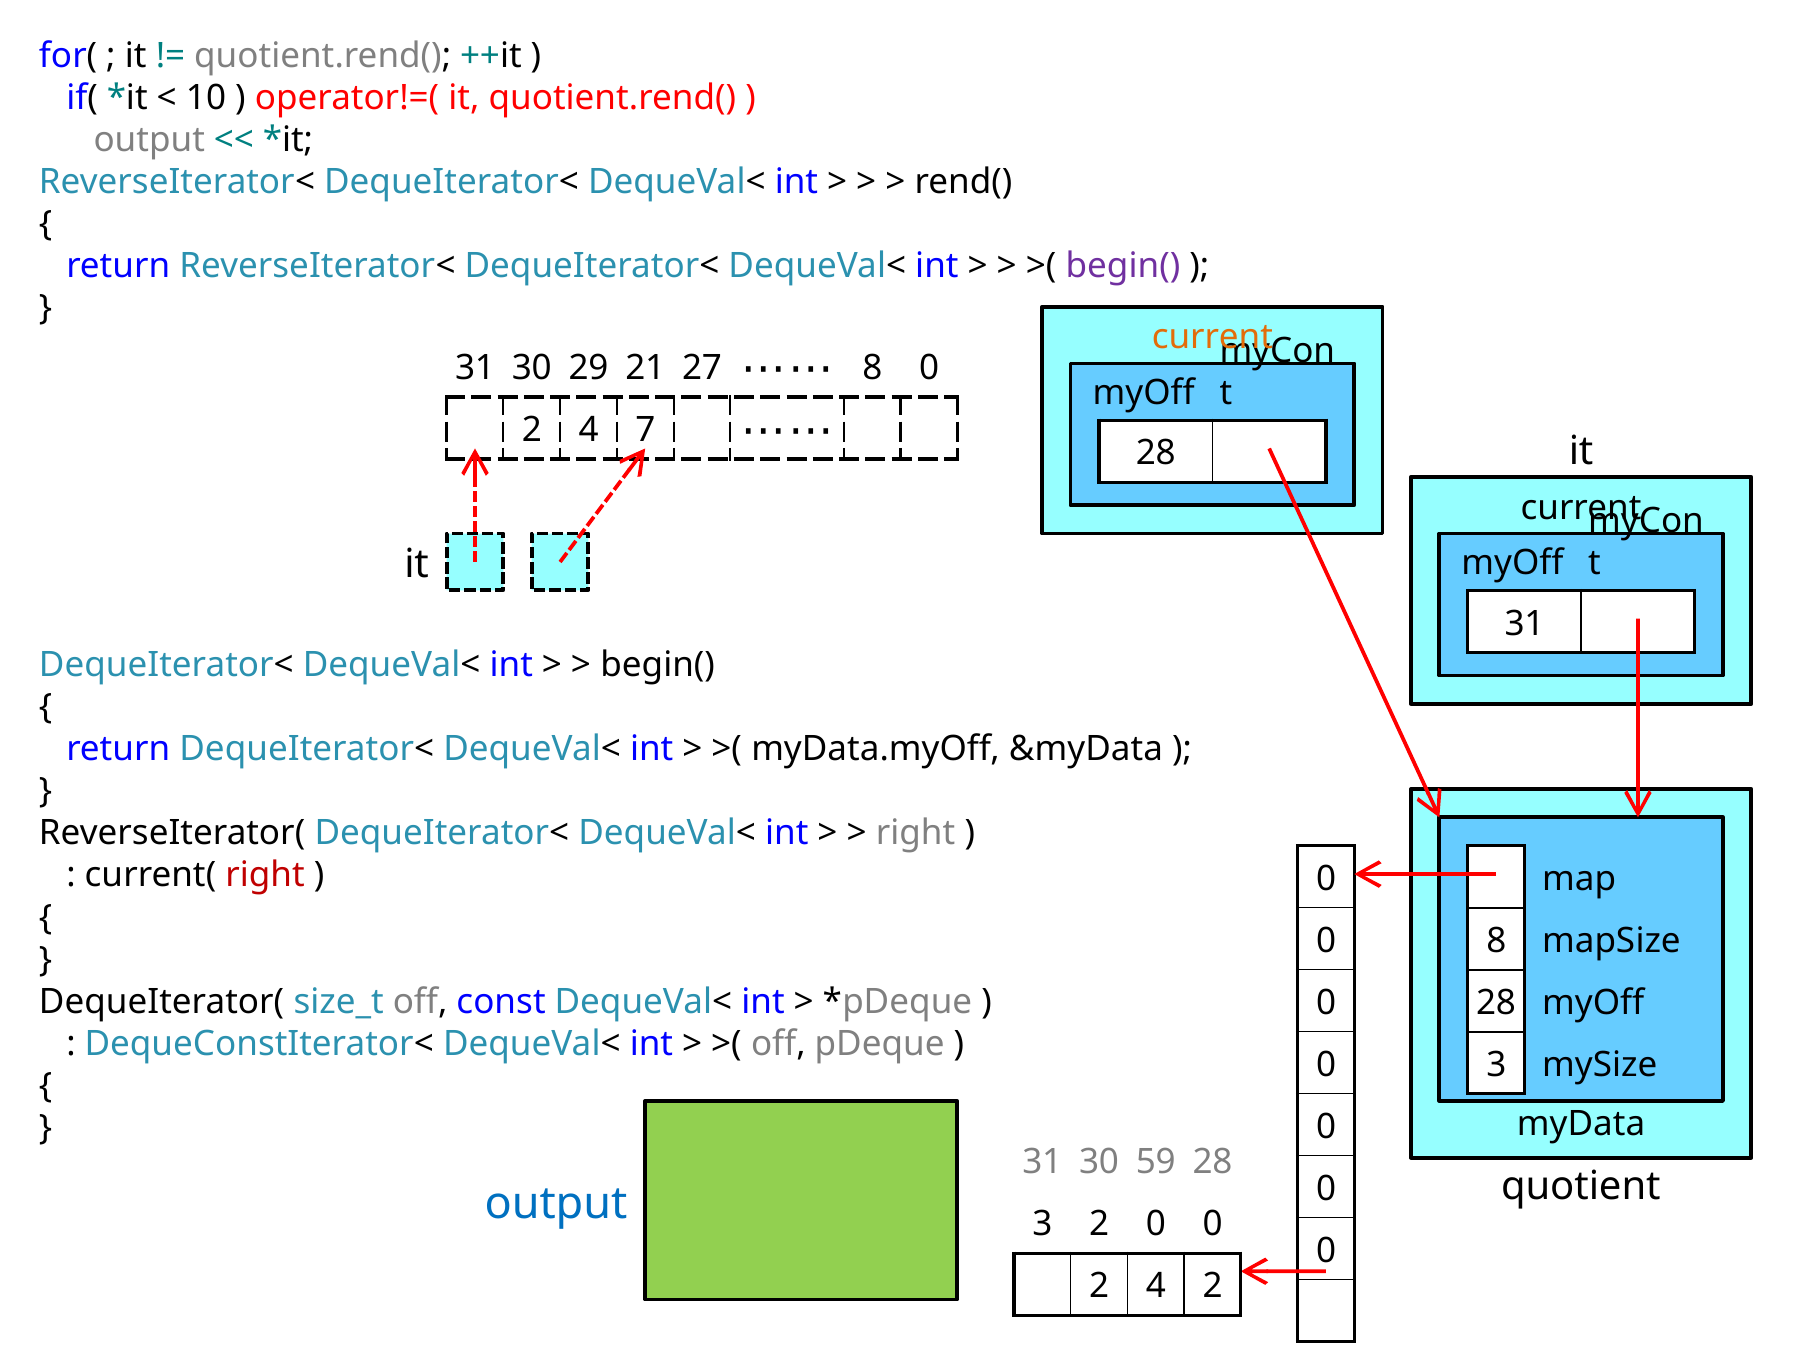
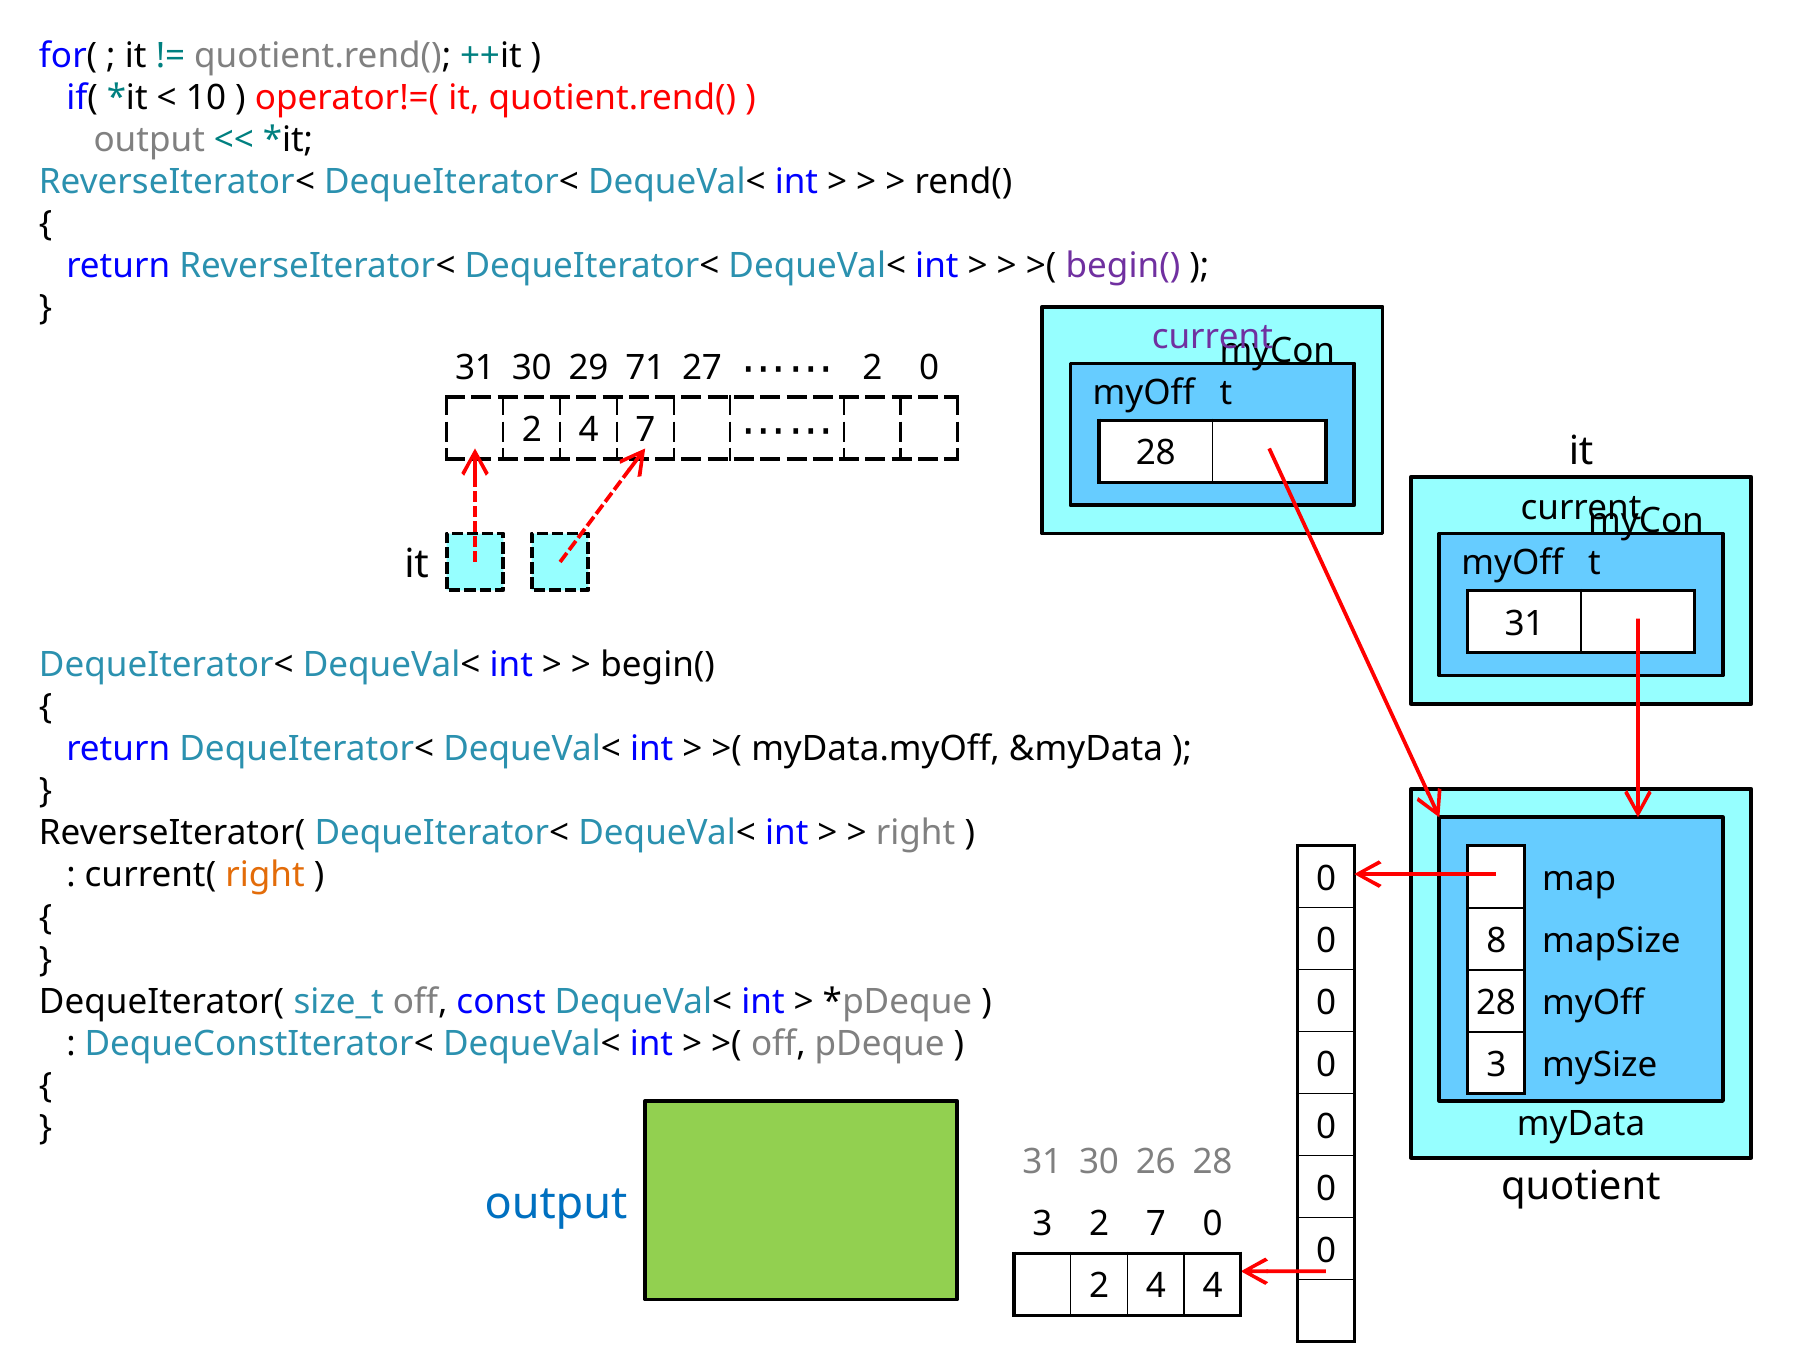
current at (1212, 337) colour: orange -> purple
21: 21 -> 71
8 at (872, 368): 8 -> 2
right at (265, 875) colour: red -> orange
59: 59 -> 26
2 0: 0 -> 7
4 2: 2 -> 4
